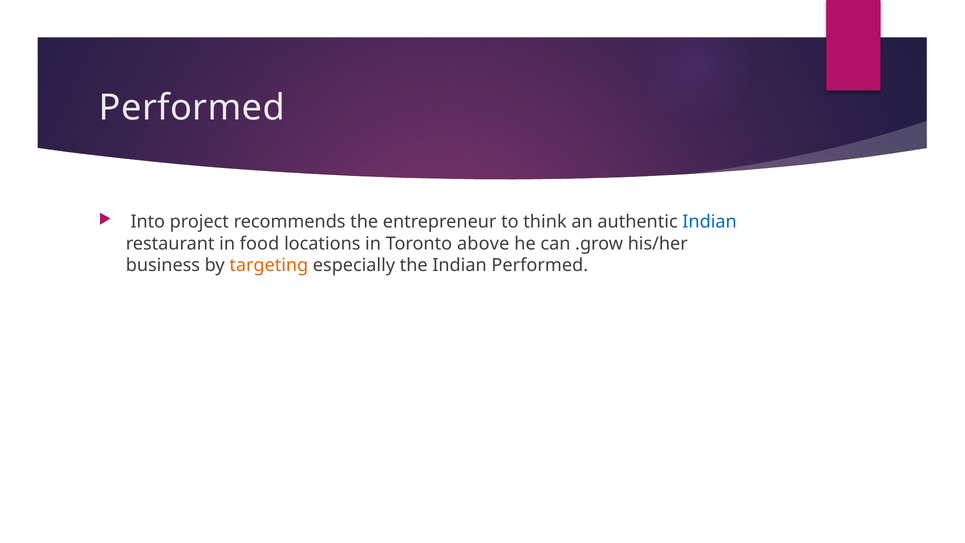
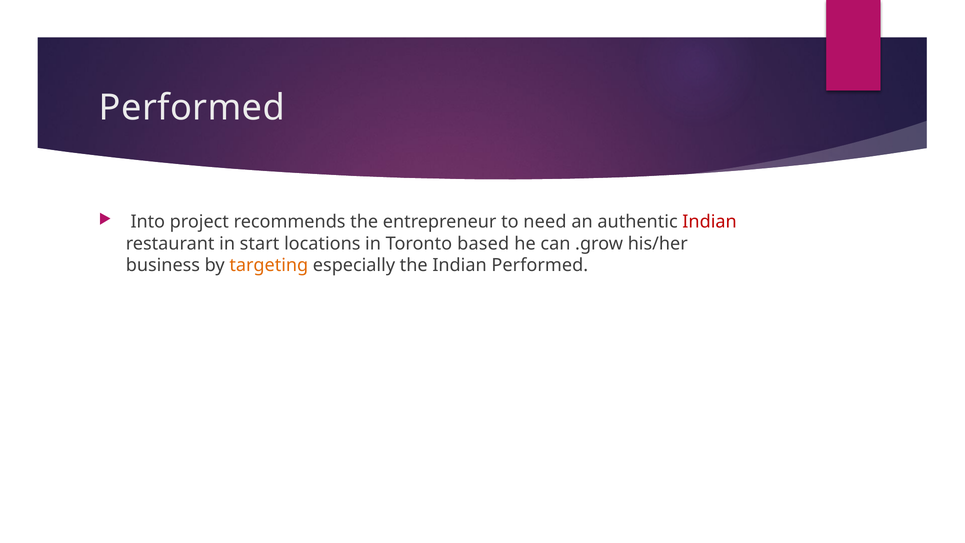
think: think -> need
Indian at (710, 222) colour: blue -> red
food: food -> start
above: above -> based
